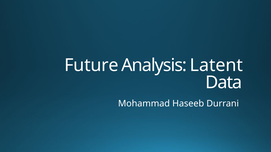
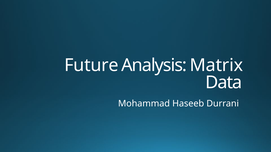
Latent: Latent -> Matrix
